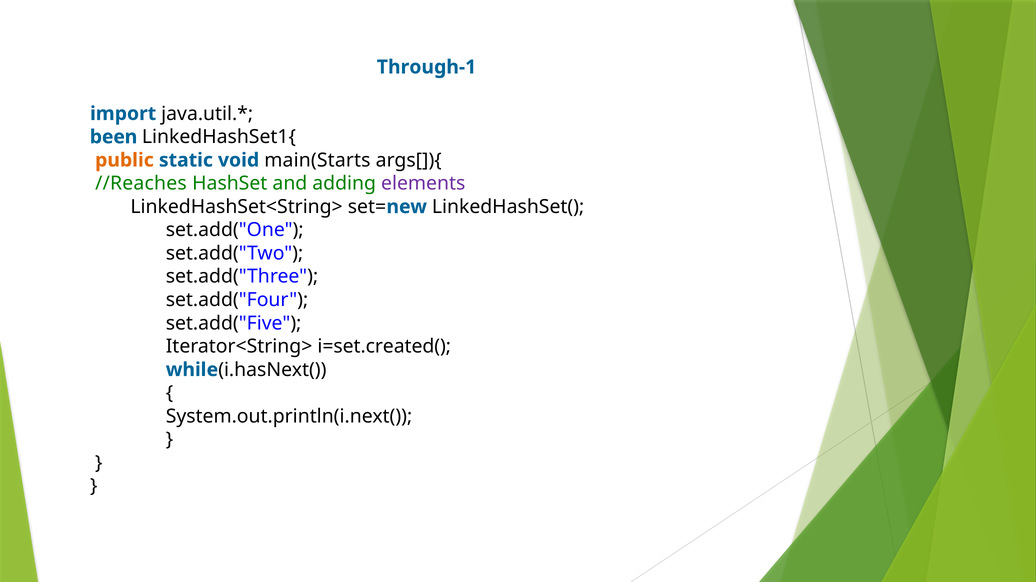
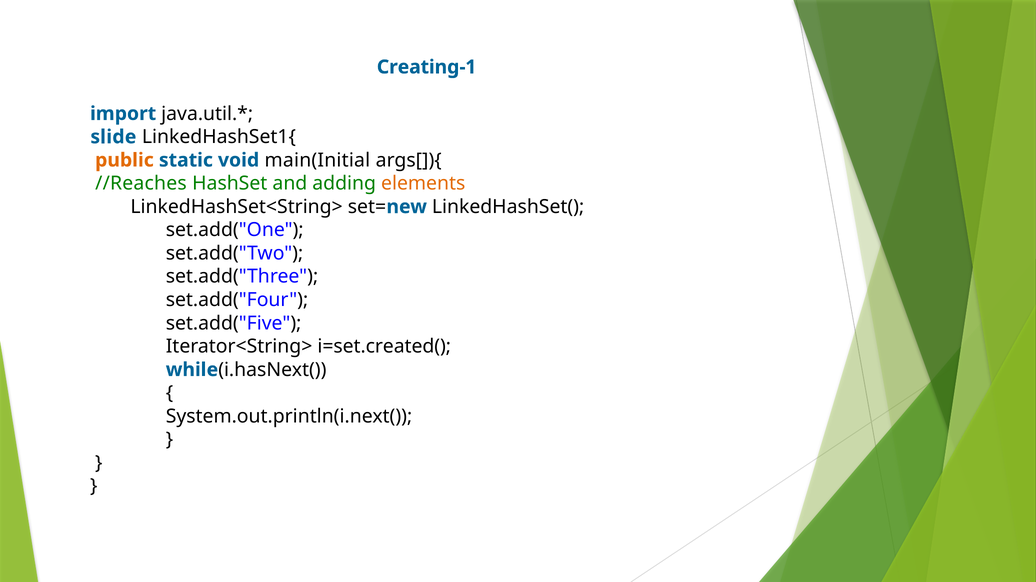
Through-1: Through-1 -> Creating-1
been: been -> slide
main(Starts: main(Starts -> main(Initial
elements colour: purple -> orange
